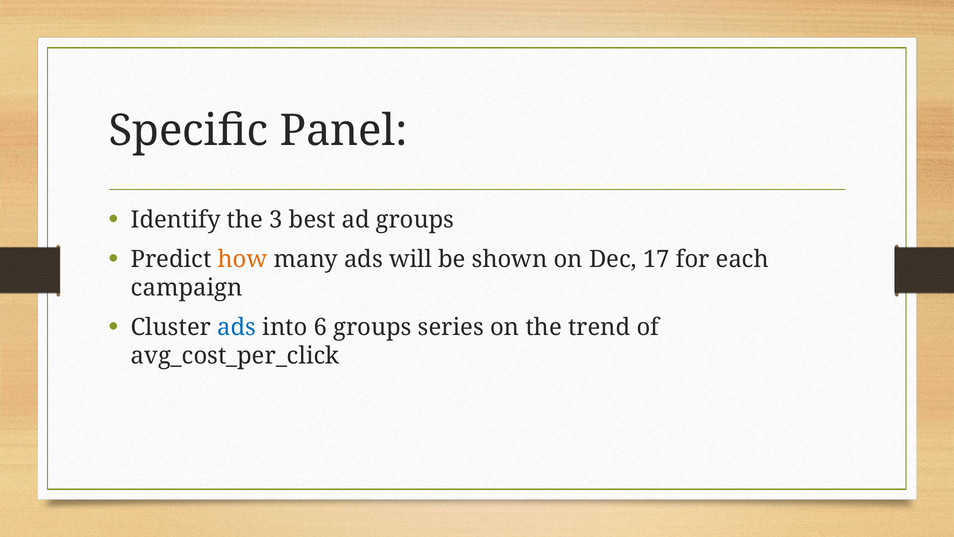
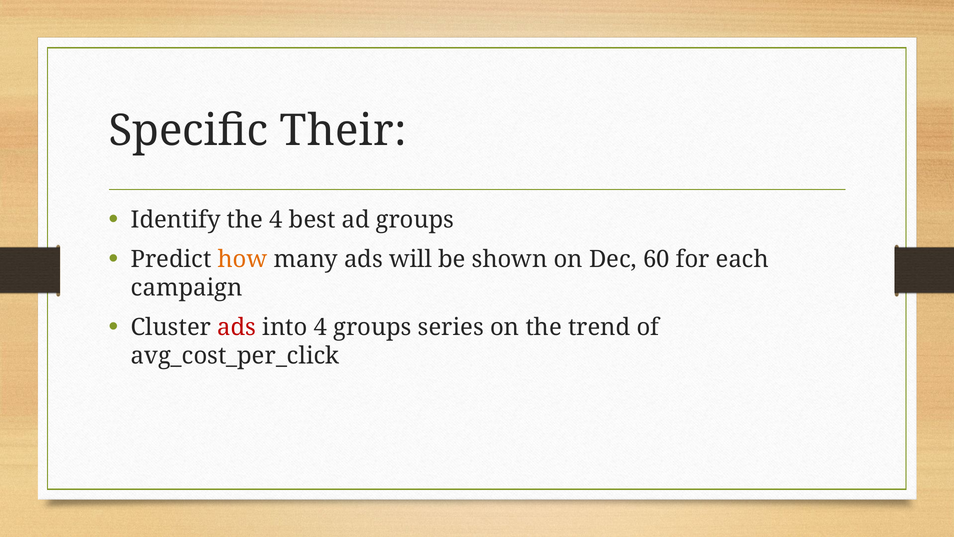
Panel: Panel -> Their
the 3: 3 -> 4
17: 17 -> 60
ads at (237, 327) colour: blue -> red
into 6: 6 -> 4
